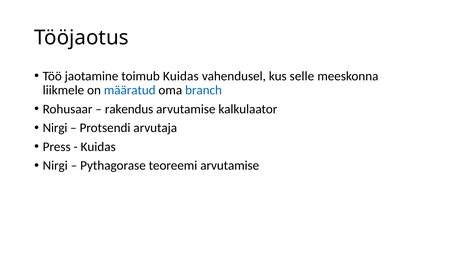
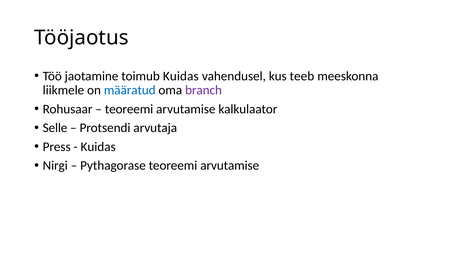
selle: selle -> teeb
branch colour: blue -> purple
rakendus at (129, 109): rakendus -> teoreemi
Nirgi at (55, 128): Nirgi -> Selle
